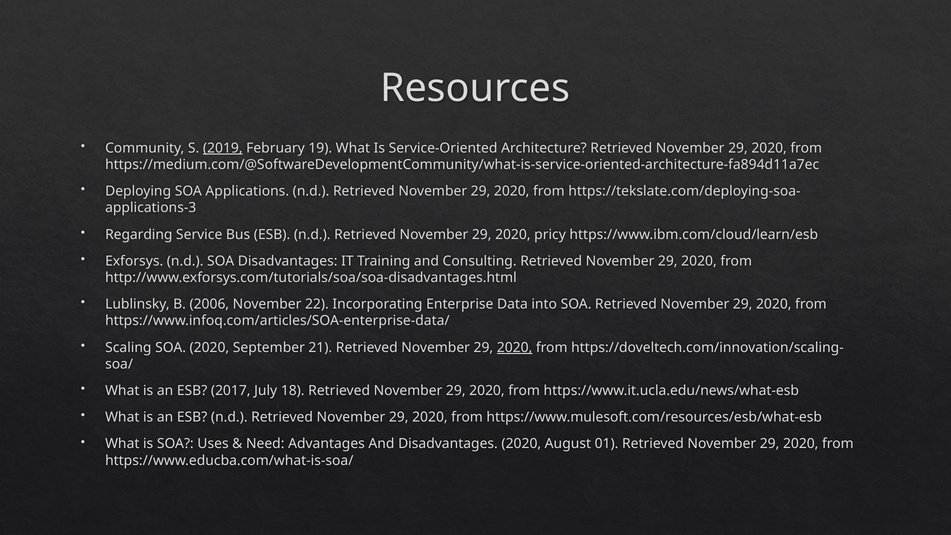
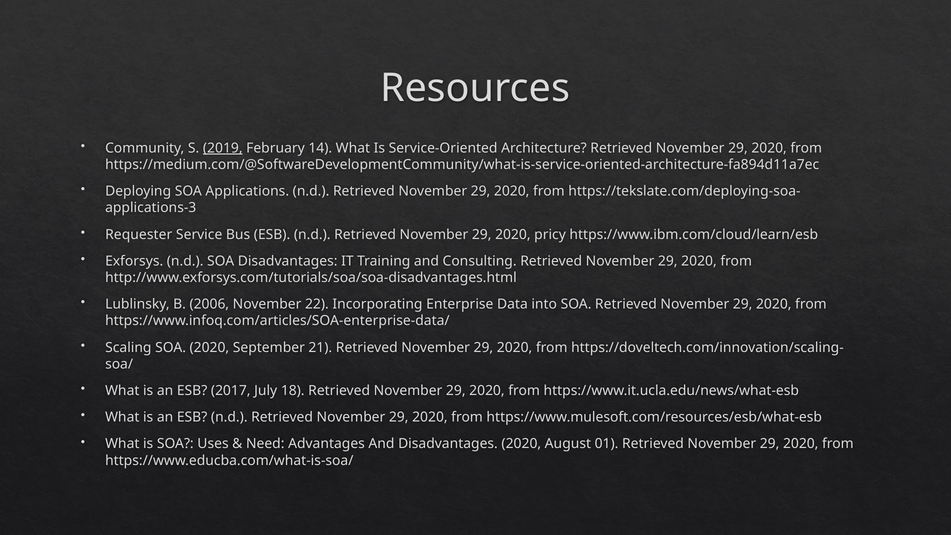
19: 19 -> 14
Regarding: Regarding -> Requester
2020 at (515, 347) underline: present -> none
